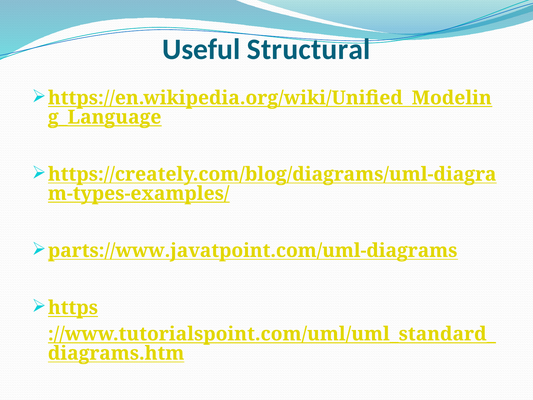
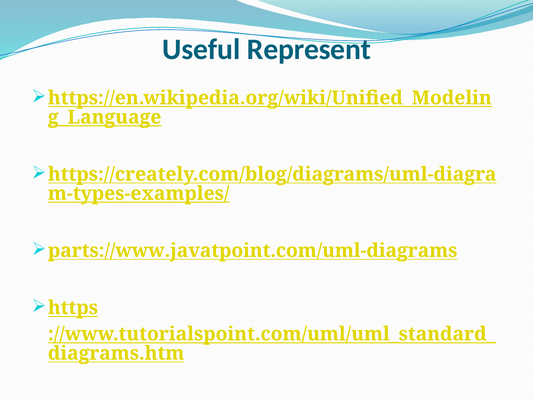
Structural: Structural -> Represent
